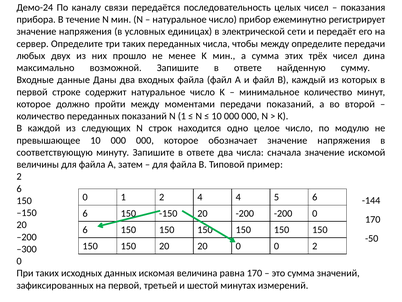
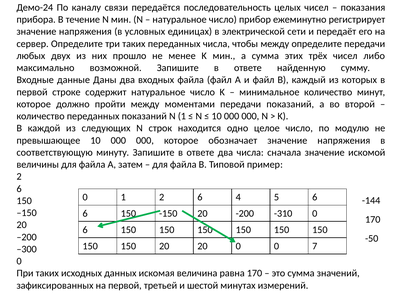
дина: дина -> либо
1 2 4: 4 -> 6
-200 -200: -200 -> -310
0 2: 2 -> 7
